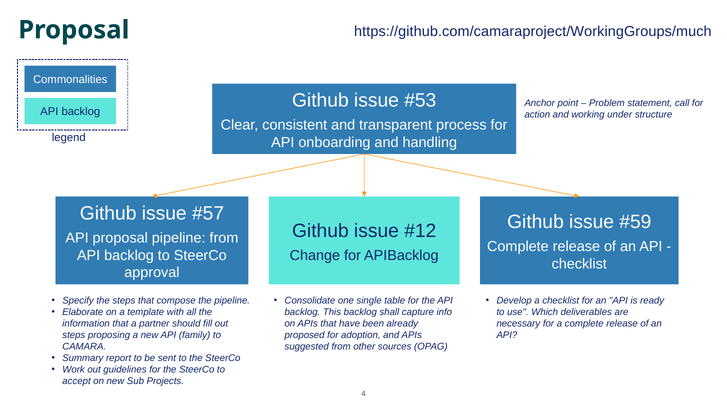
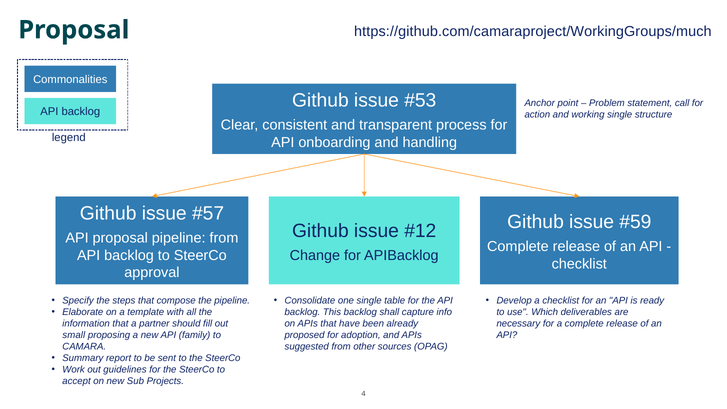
working under: under -> single
steps at (74, 335): steps -> small
